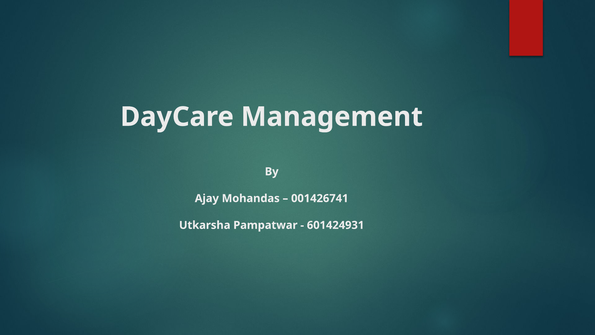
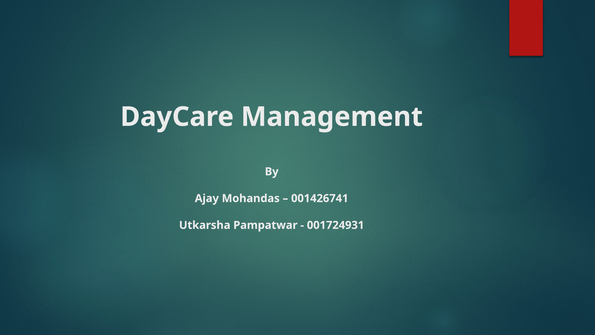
601424931: 601424931 -> 001724931
